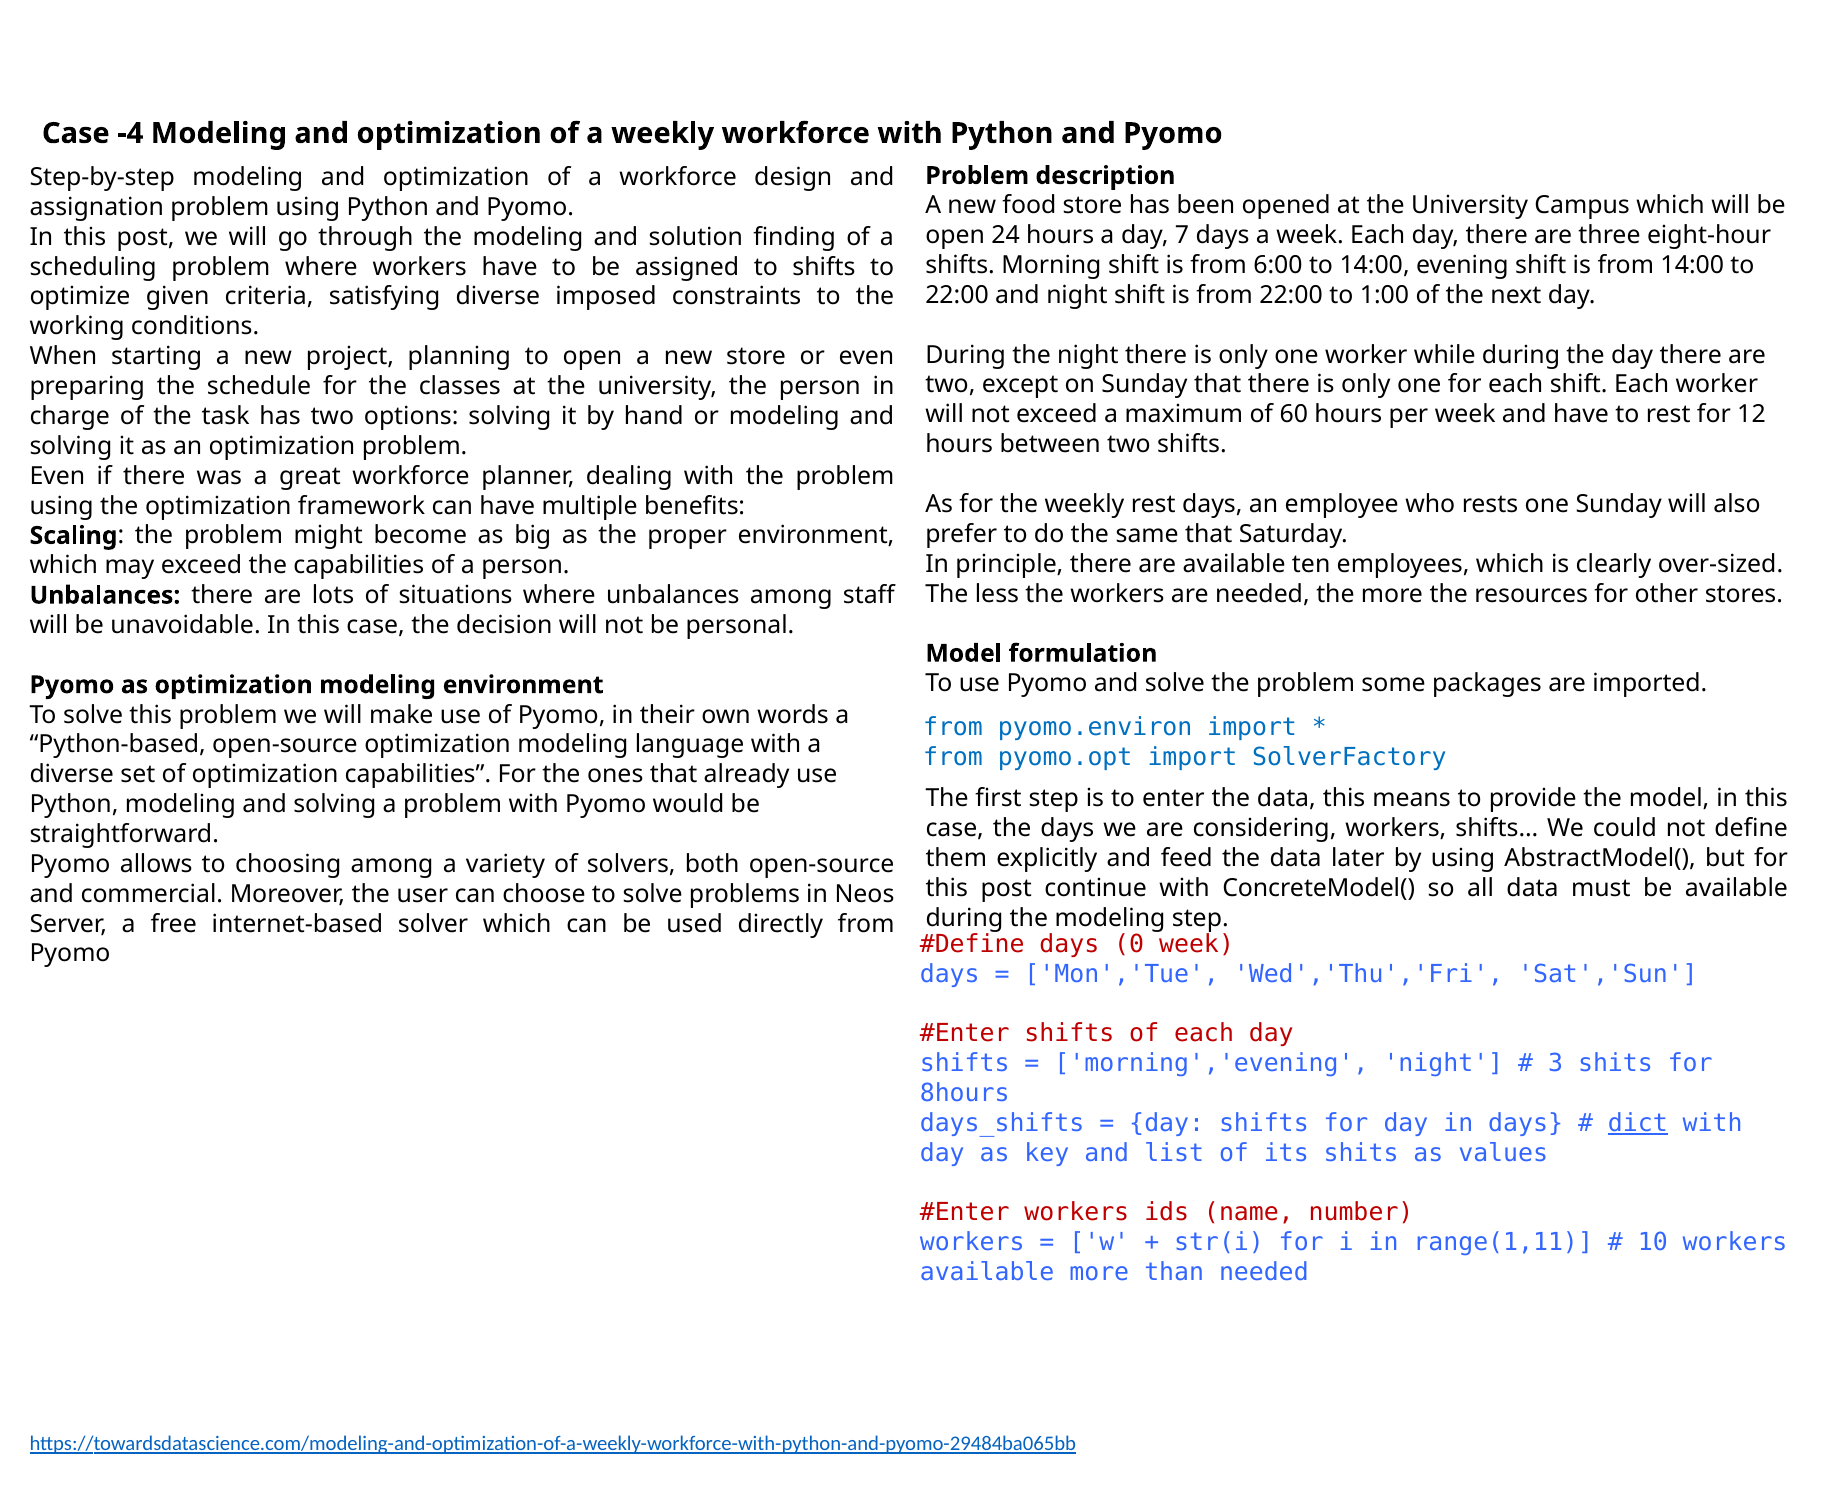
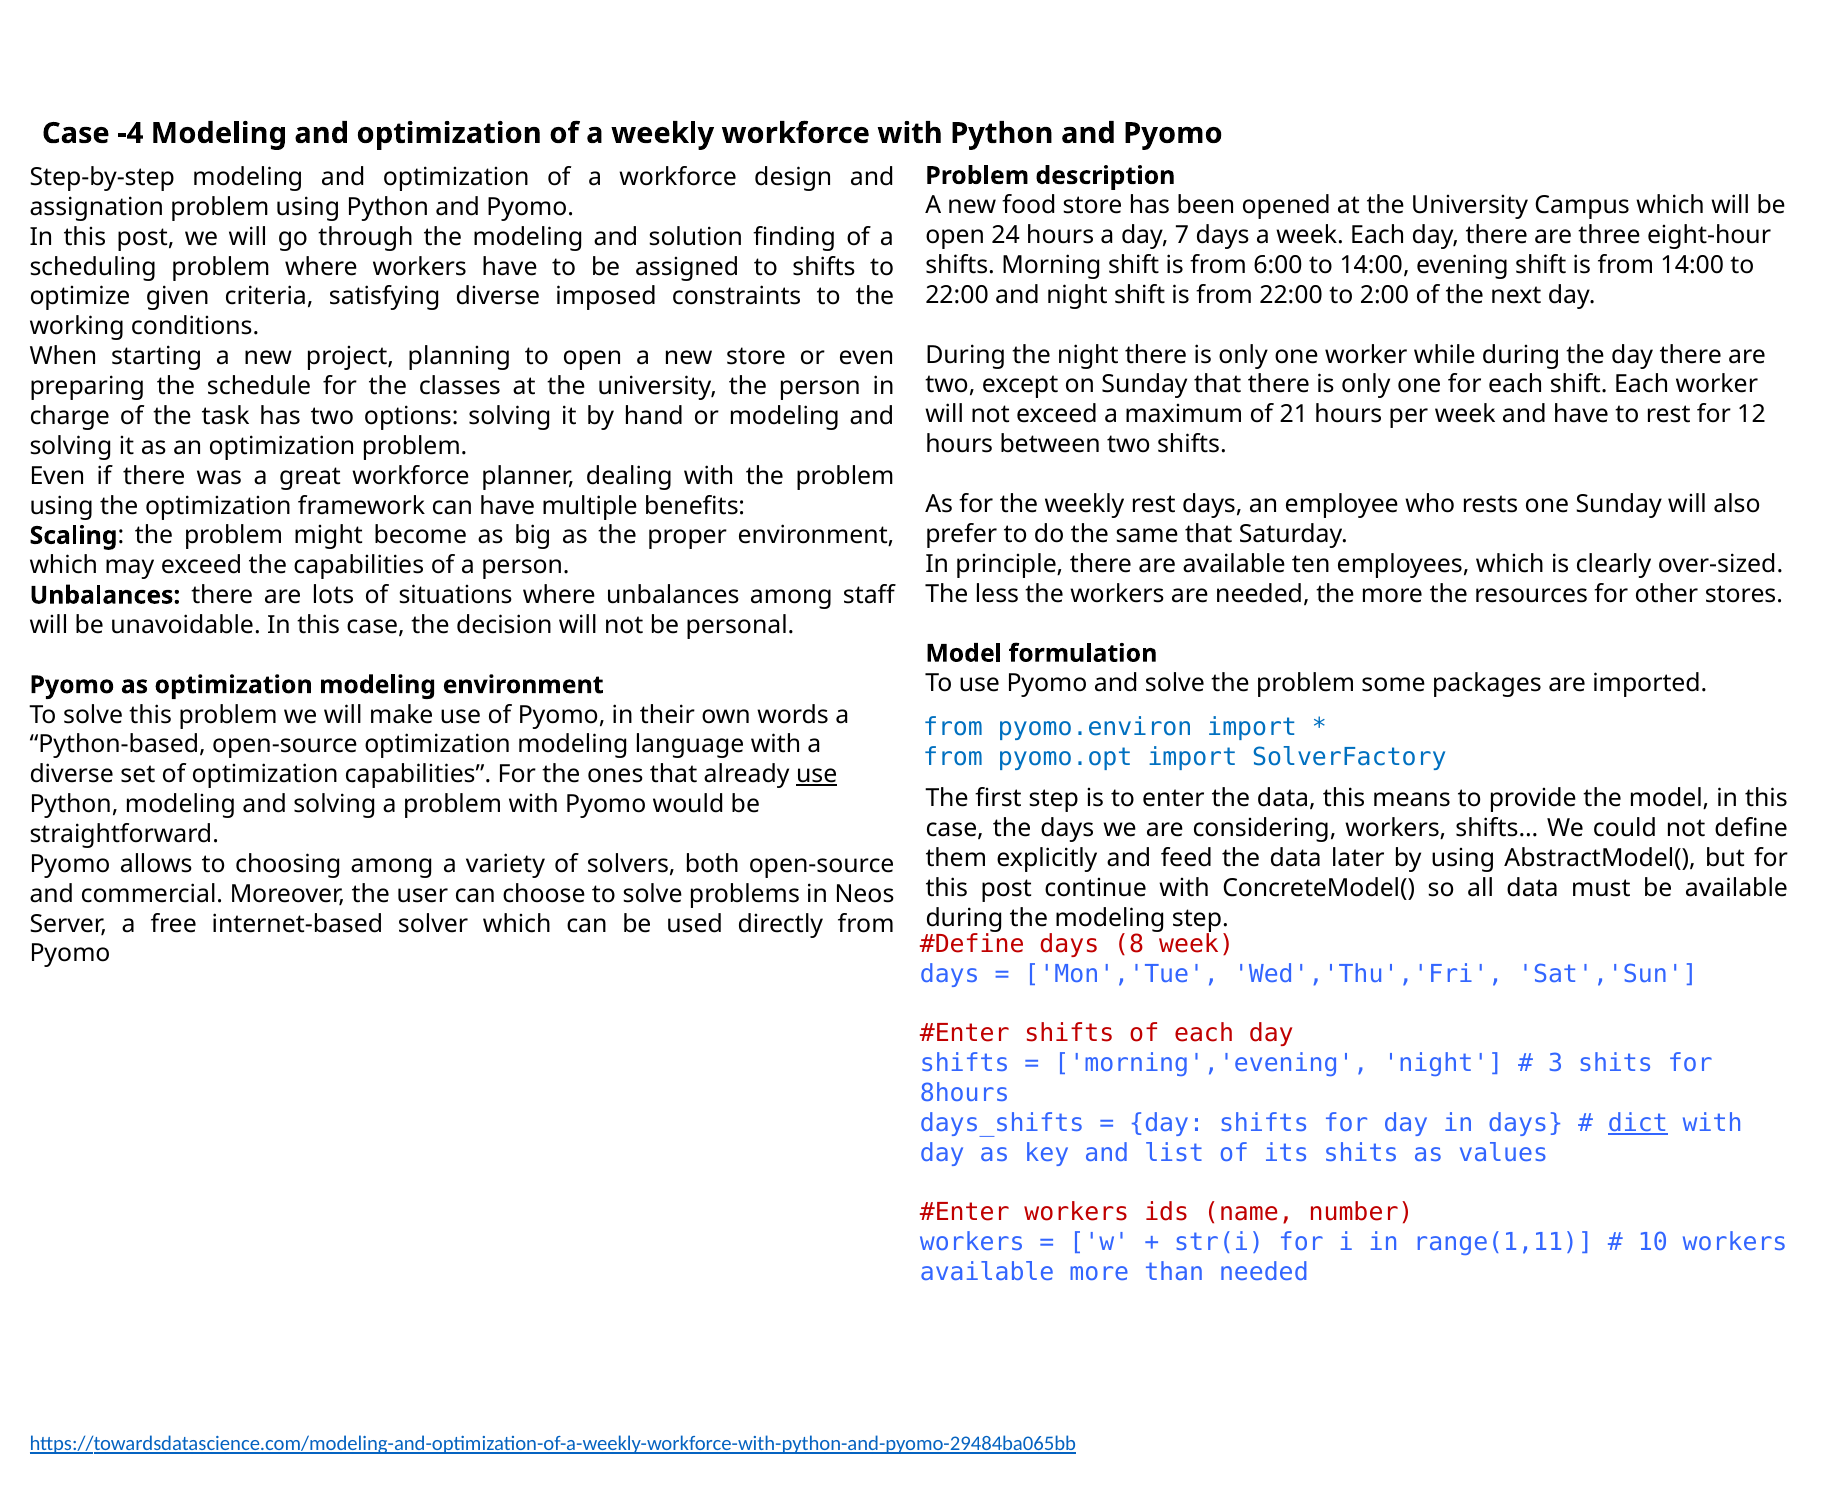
1:00: 1:00 -> 2:00
60: 60 -> 21
use at (817, 774) underline: none -> present
0: 0 -> 8
